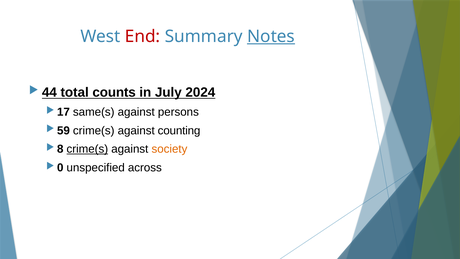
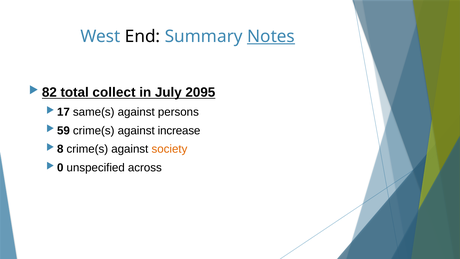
End colour: red -> black
44: 44 -> 82
counts: counts -> collect
2024: 2024 -> 2095
counting: counting -> increase
crime(s at (87, 149) underline: present -> none
